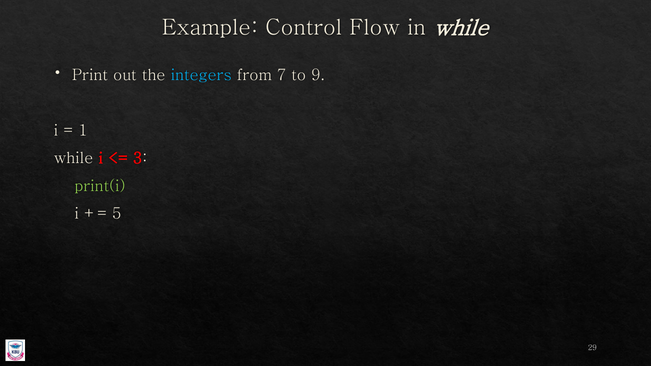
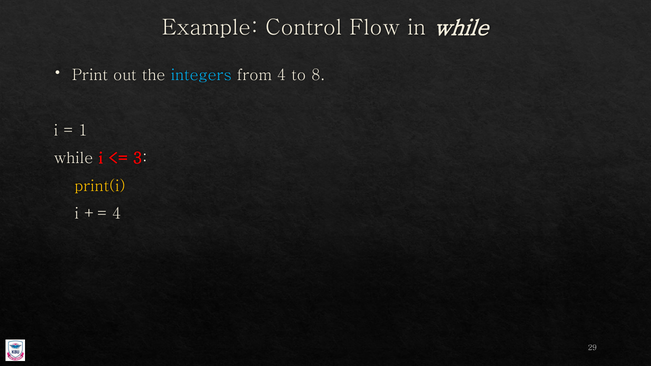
from 7: 7 -> 4
9: 9 -> 8
print(i colour: light green -> yellow
5 at (117, 214): 5 -> 4
